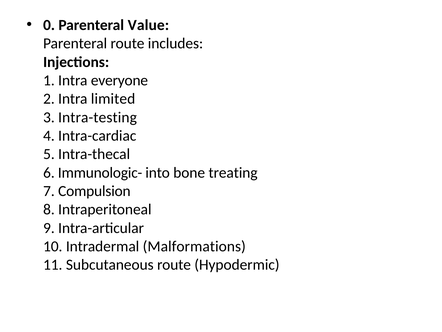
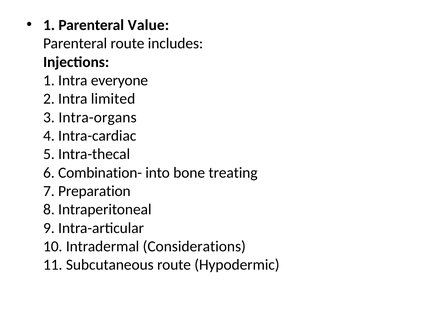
0 at (49, 25): 0 -> 1
Intra-testing: Intra-testing -> Intra-organs
Immunologic-: Immunologic- -> Combination-
Compulsion: Compulsion -> Preparation
Malformations: Malformations -> Considerations
